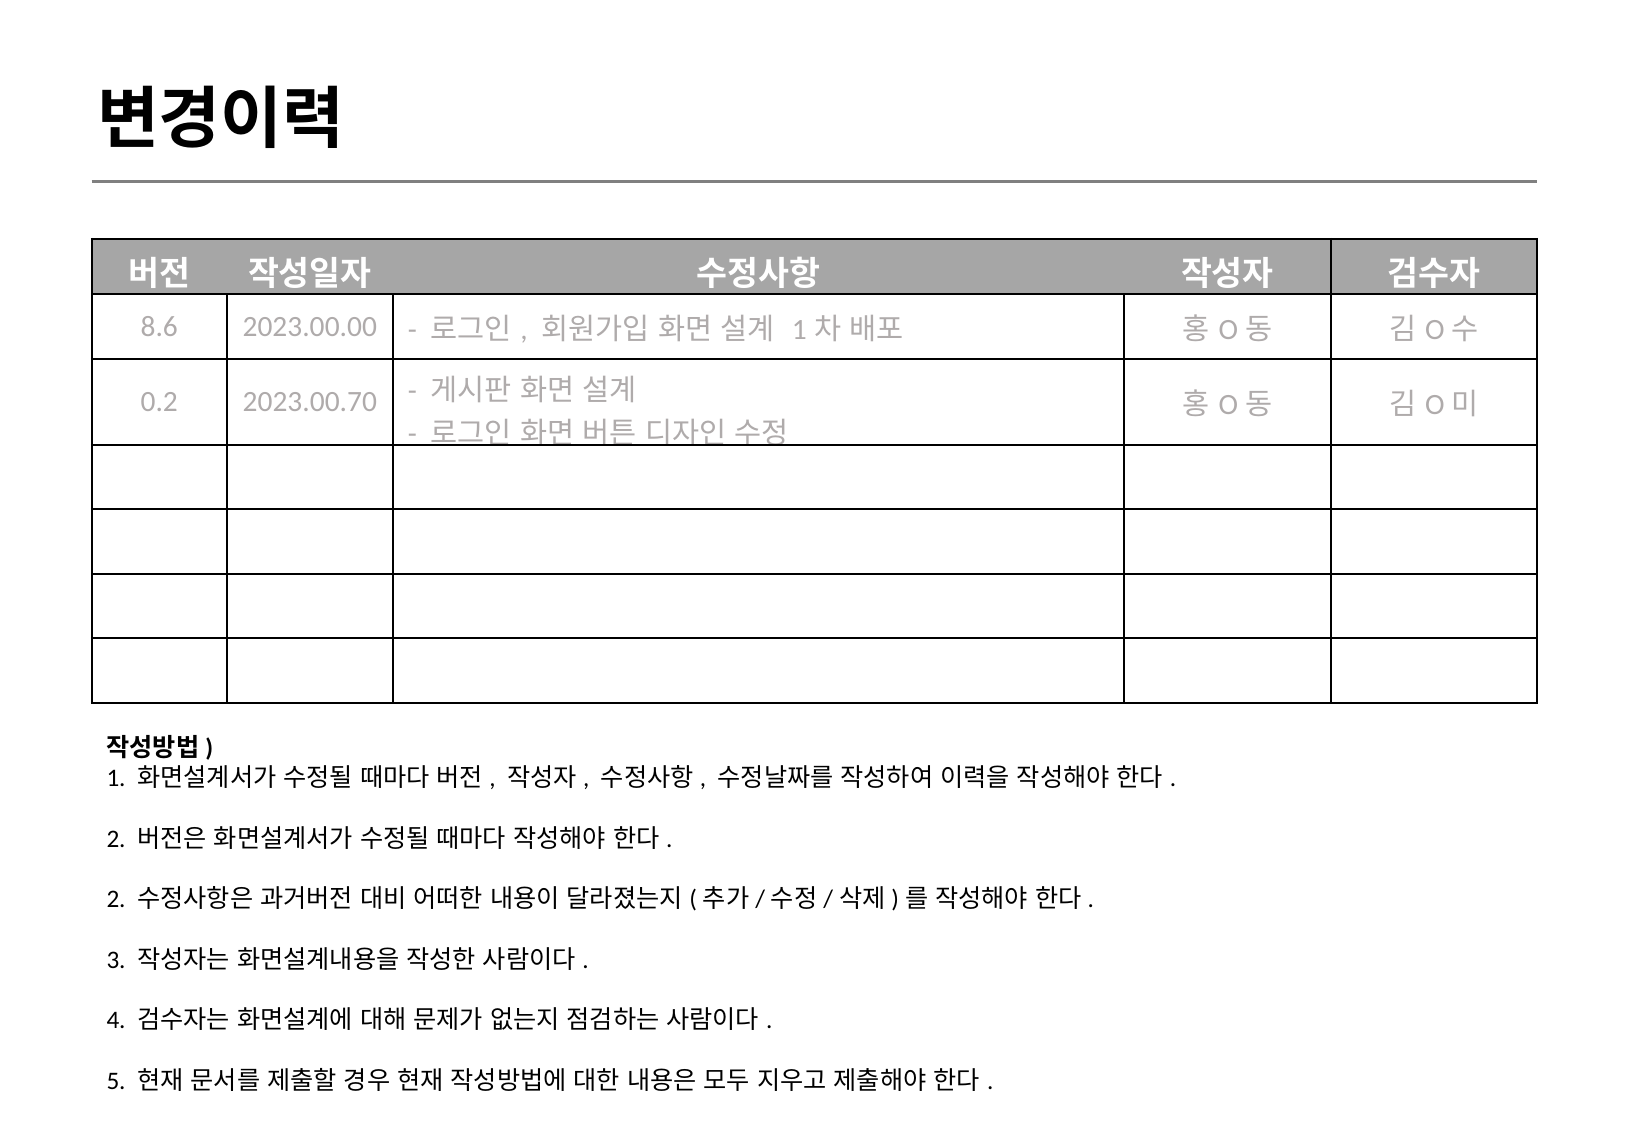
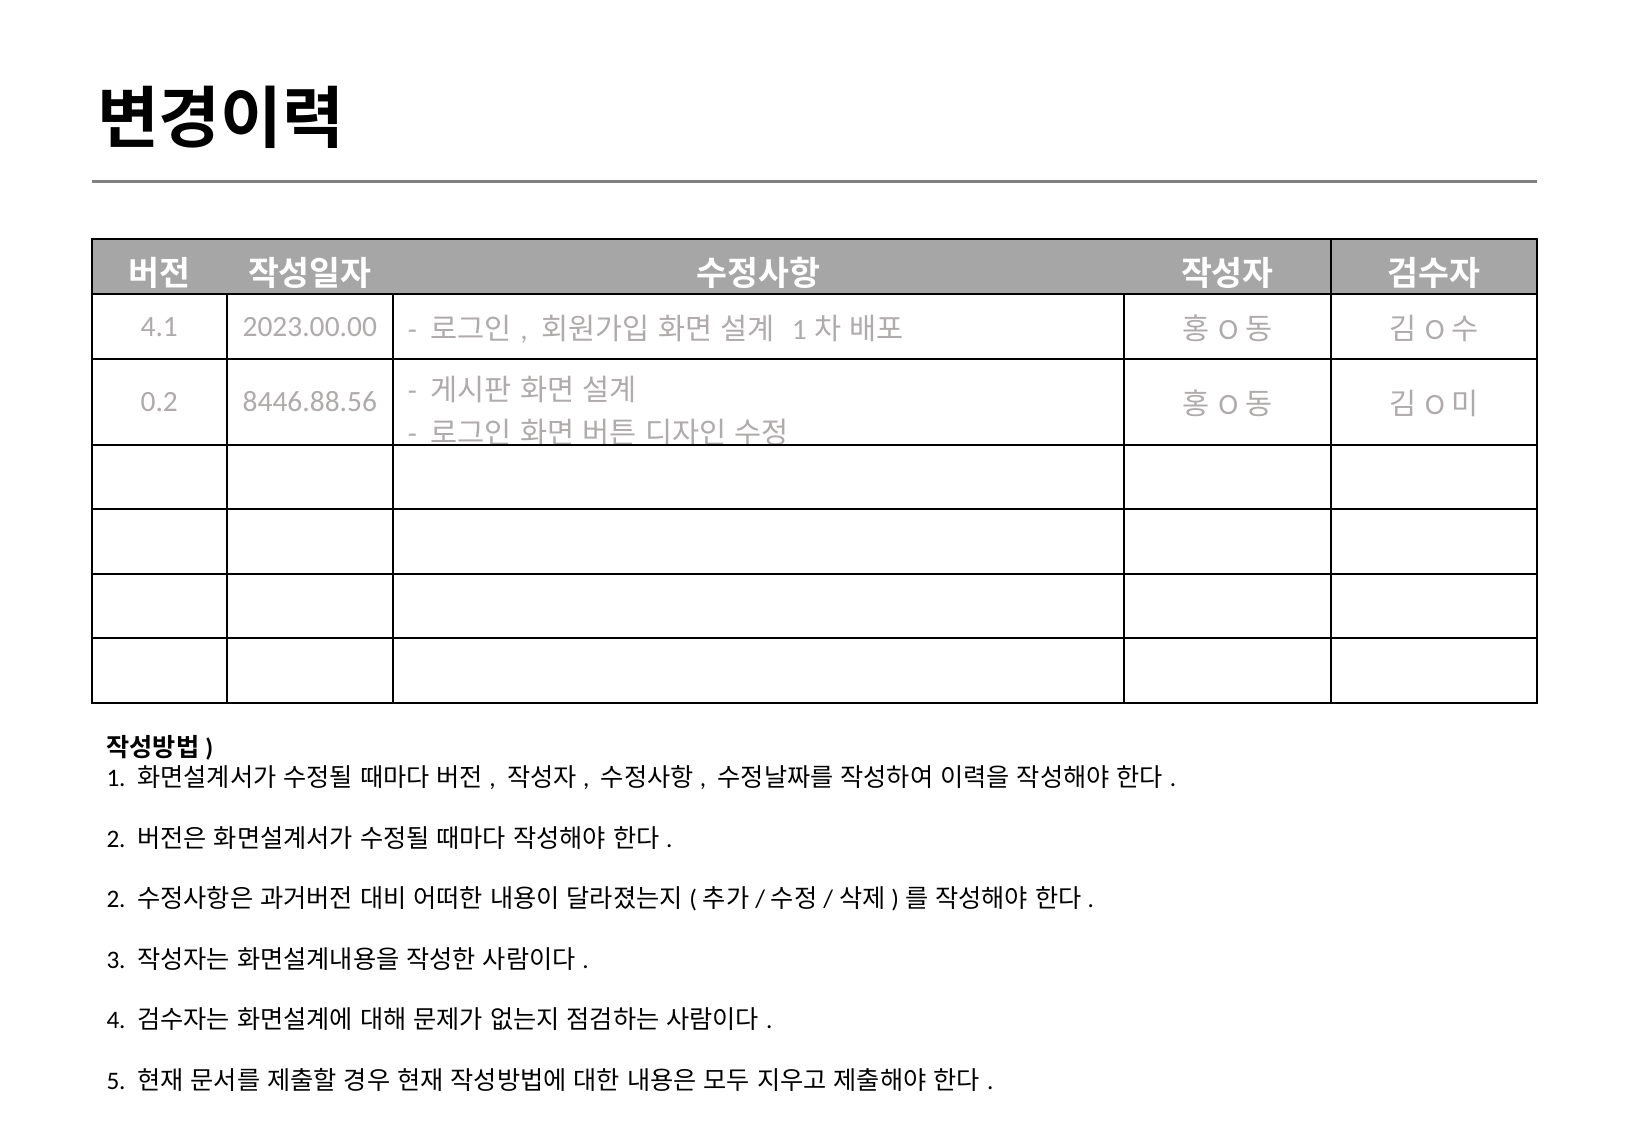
8.6: 8.6 -> 4.1
2023.00.70: 2023.00.70 -> 8446.88.56
